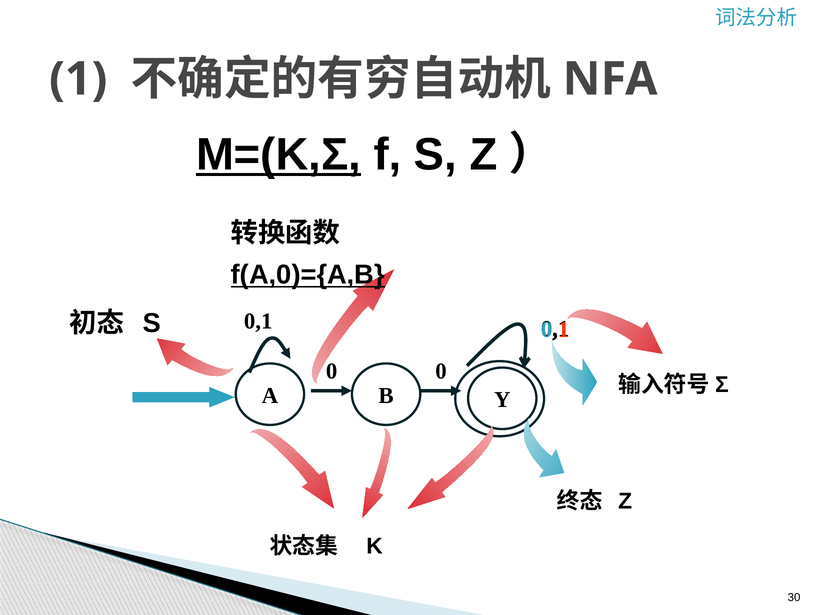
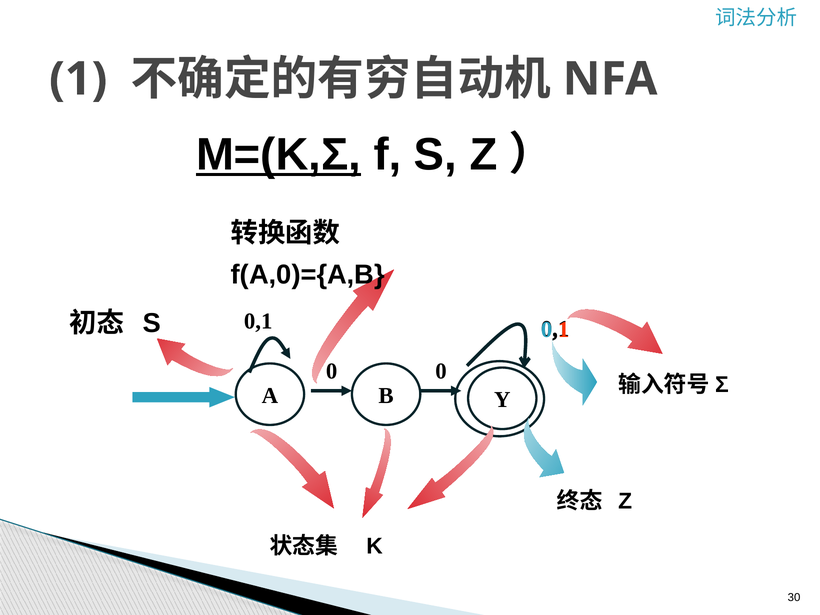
f(A,0)={A,B underline: present -> none
